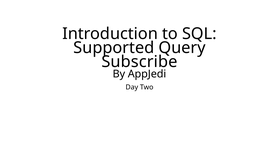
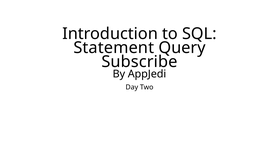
Supported: Supported -> Statement
